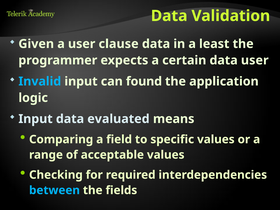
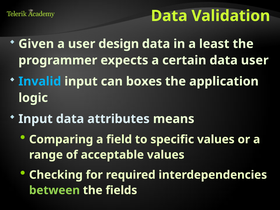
clause: clause -> design
found: found -> boxes
evaluated: evaluated -> attributes
between colour: light blue -> light green
